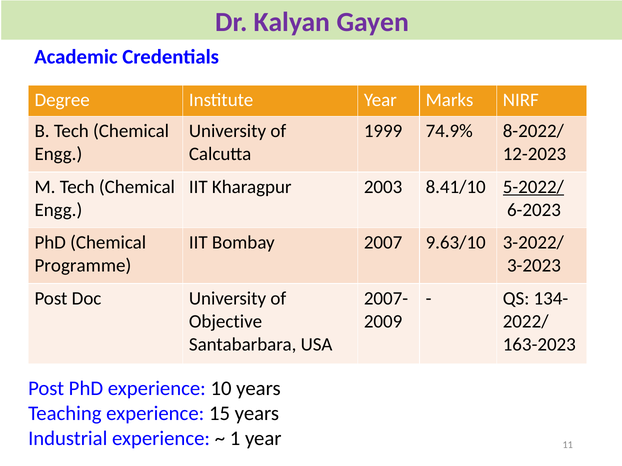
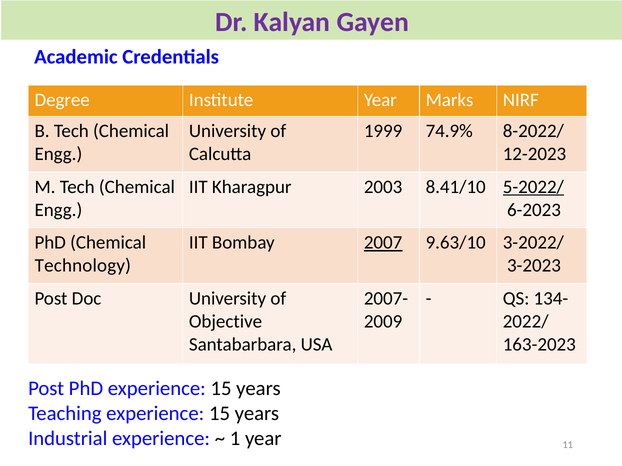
2007 underline: none -> present
Programme: Programme -> Technology
PhD experience 10: 10 -> 15
